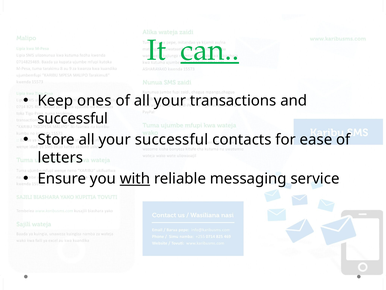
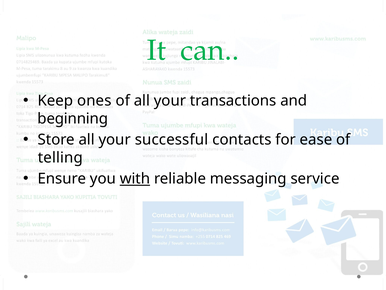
can underline: present -> none
successful at (73, 118): successful -> beginning
letters: letters -> telling
